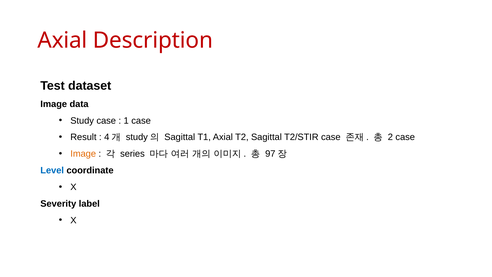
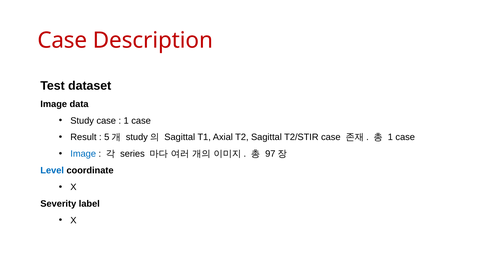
Axial at (62, 40): Axial -> Case
4: 4 -> 5
2 at (390, 137): 2 -> 1
Image at (83, 154) colour: orange -> blue
